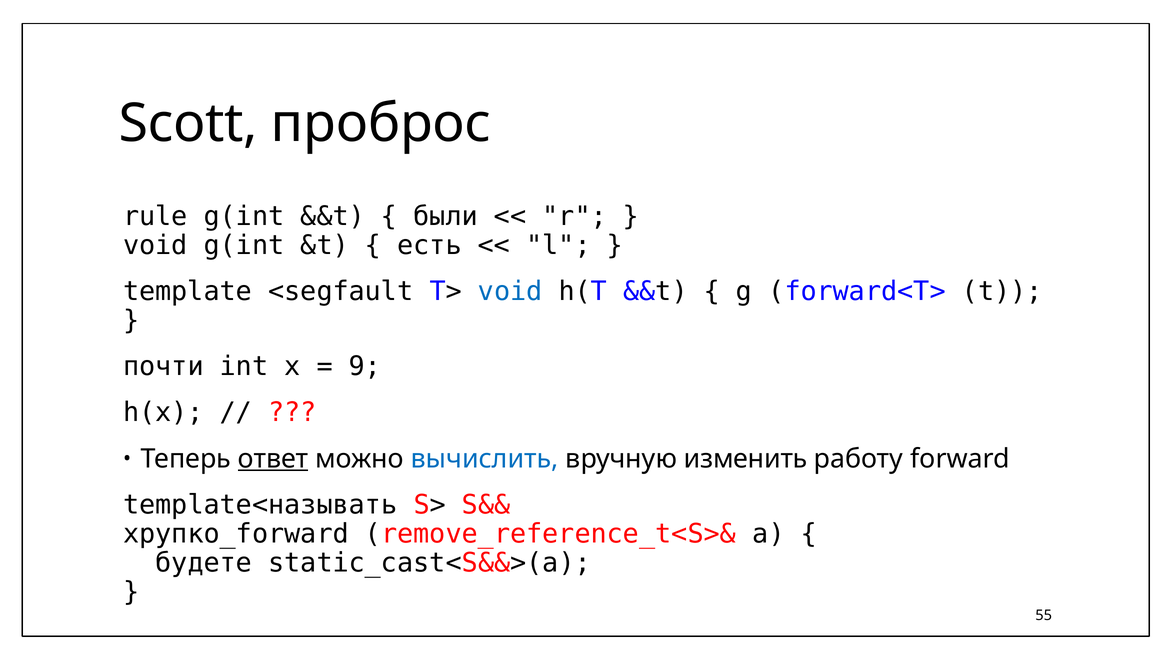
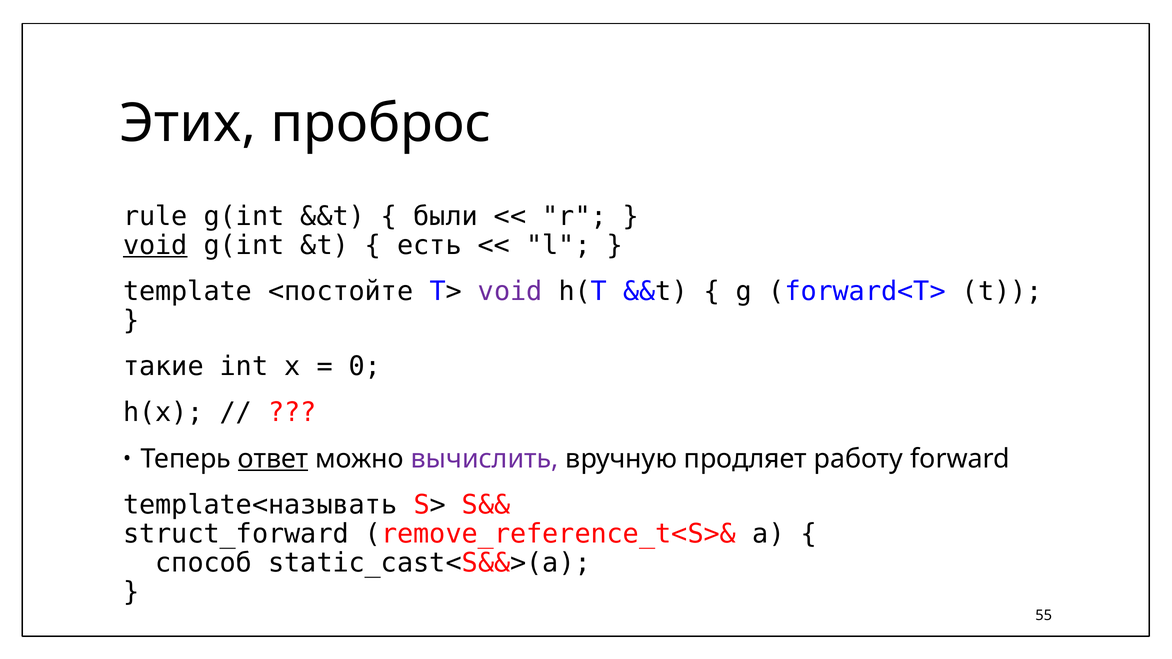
Scott: Scott -> Этих
void at (155, 245) underline: none -> present
<segfault: <segfault -> <постойте
void at (510, 292) colour: blue -> purple
почти: почти -> такие
9: 9 -> 0
вычислить colour: blue -> purple
изменить: изменить -> продляет
хрупко_forward: хрупко_forward -> struct_forward
будете: будете -> способ
